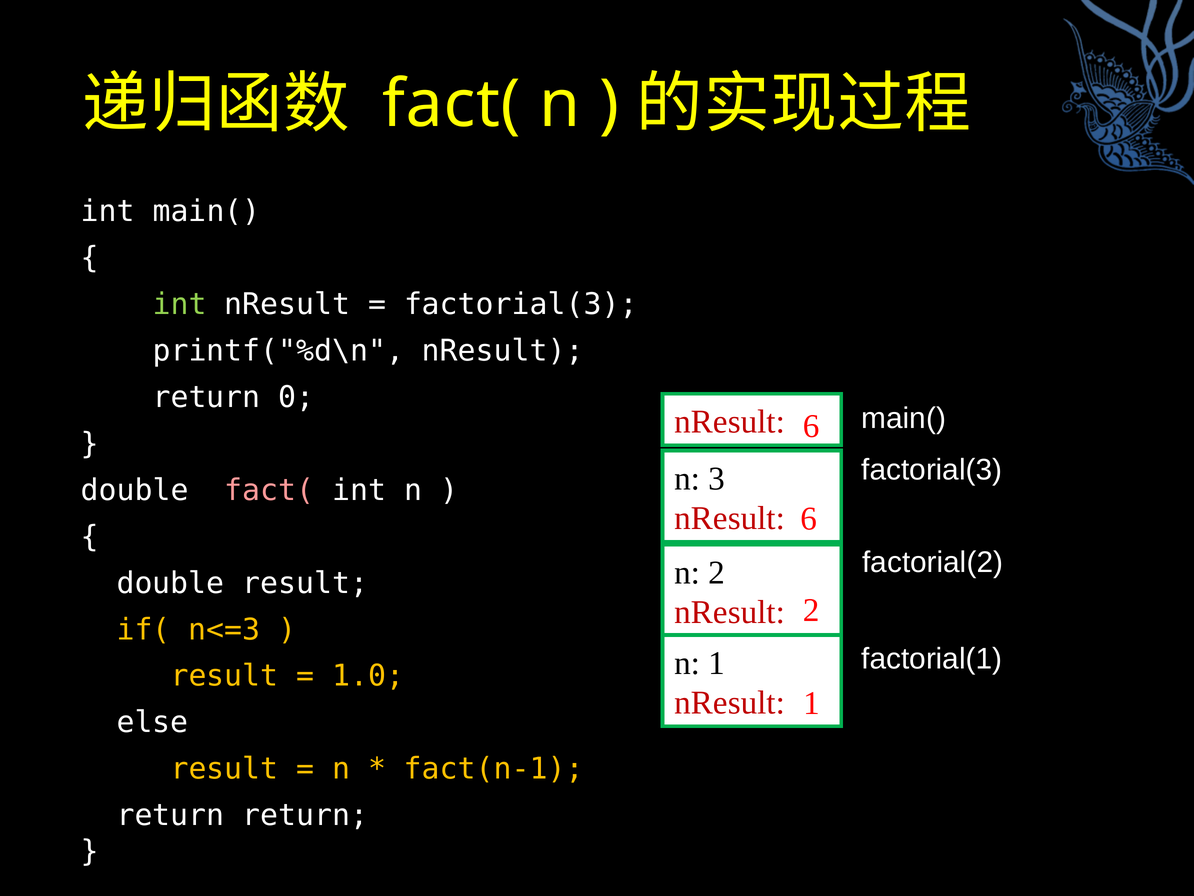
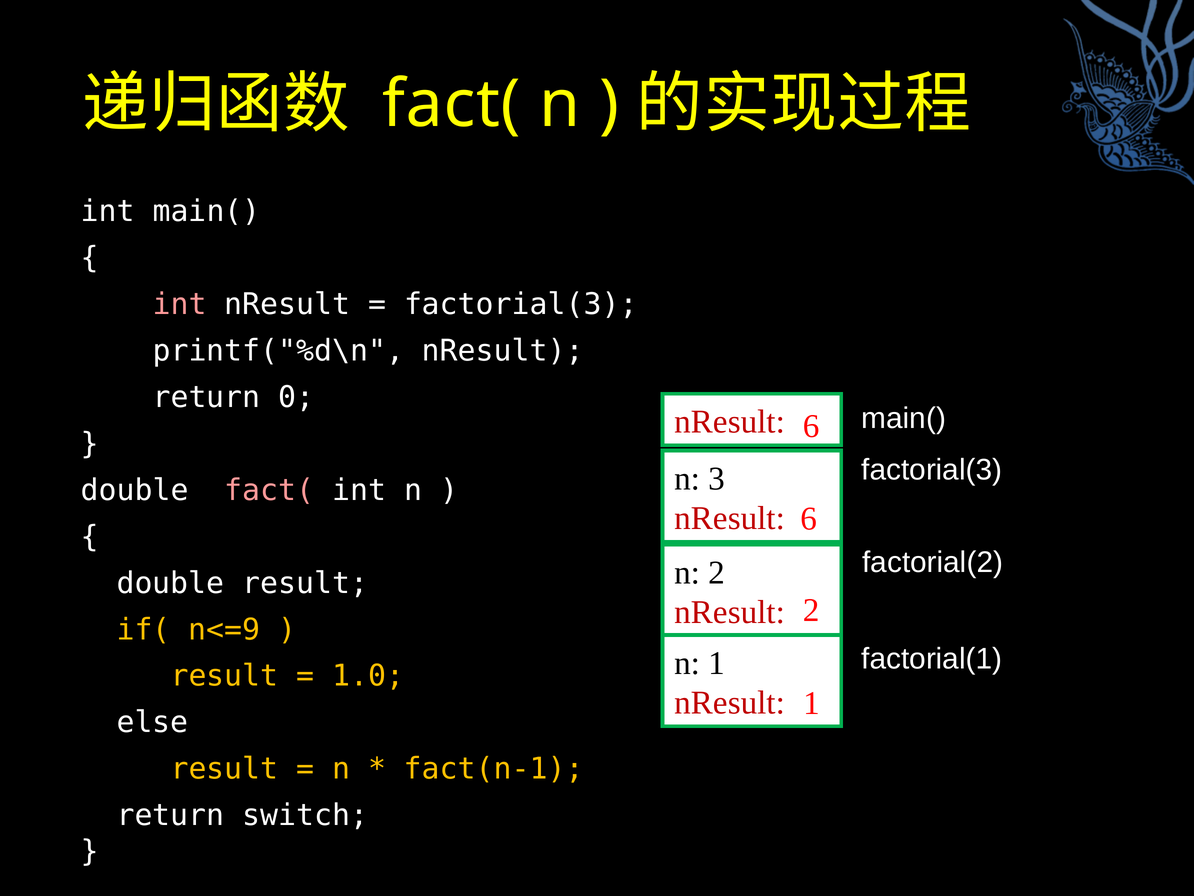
int at (180, 304) colour: light green -> pink
n<=3: n<=3 -> n<=9
return return: return -> switch
